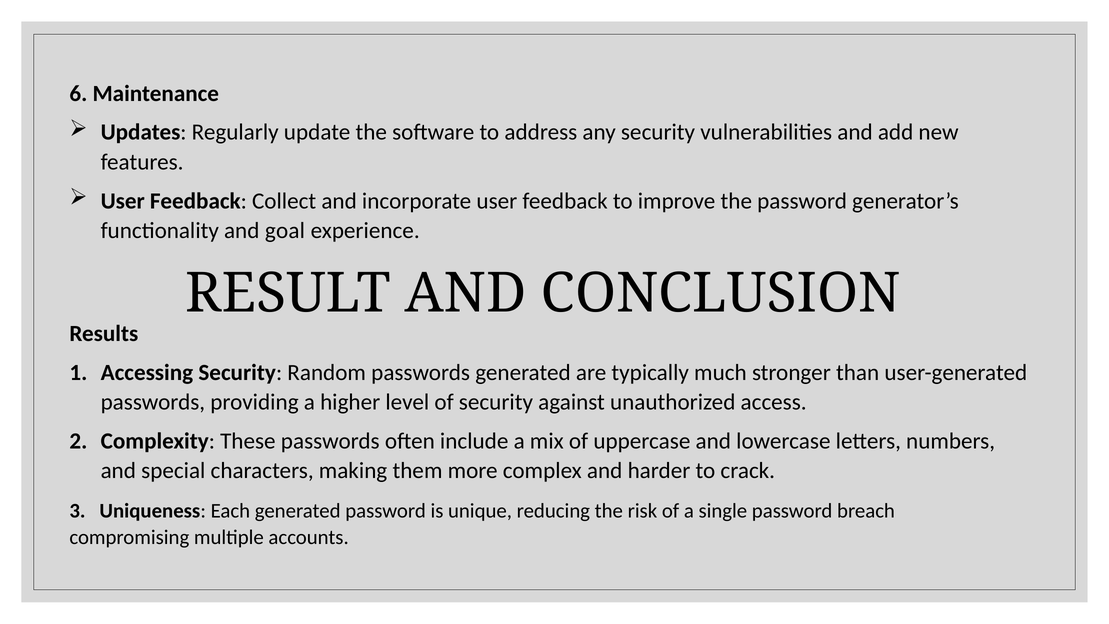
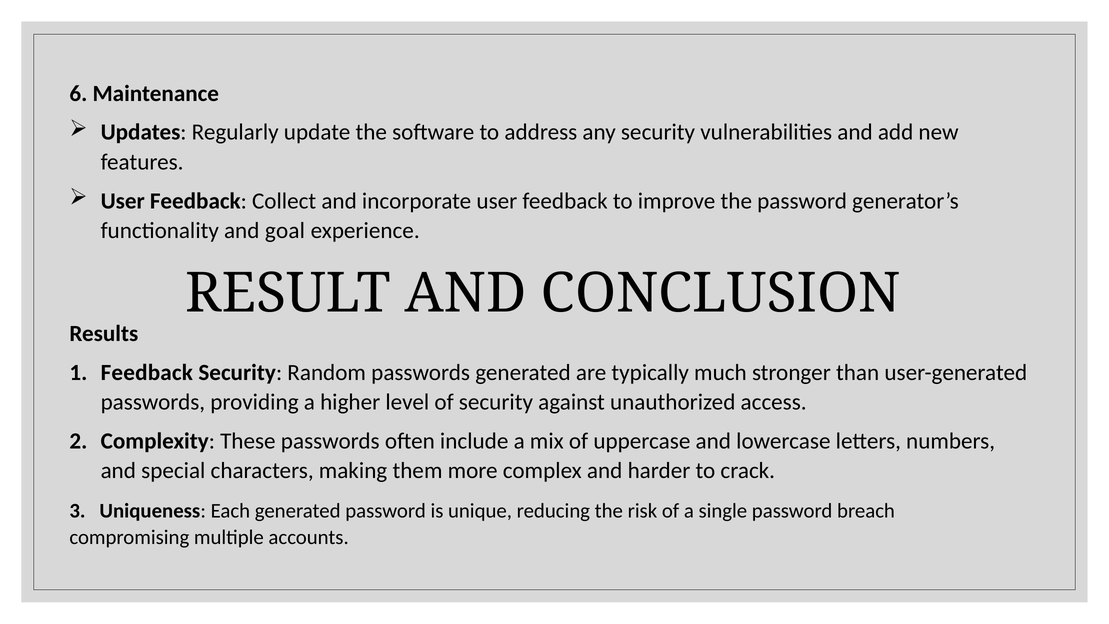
Accessing at (147, 372): Accessing -> Feedback
